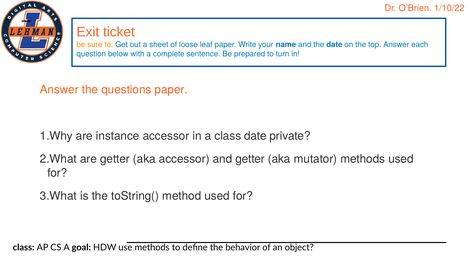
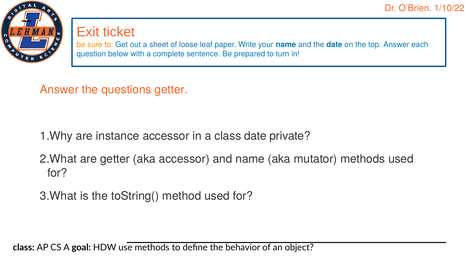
questions paper: paper -> getter
and getter: getter -> name
